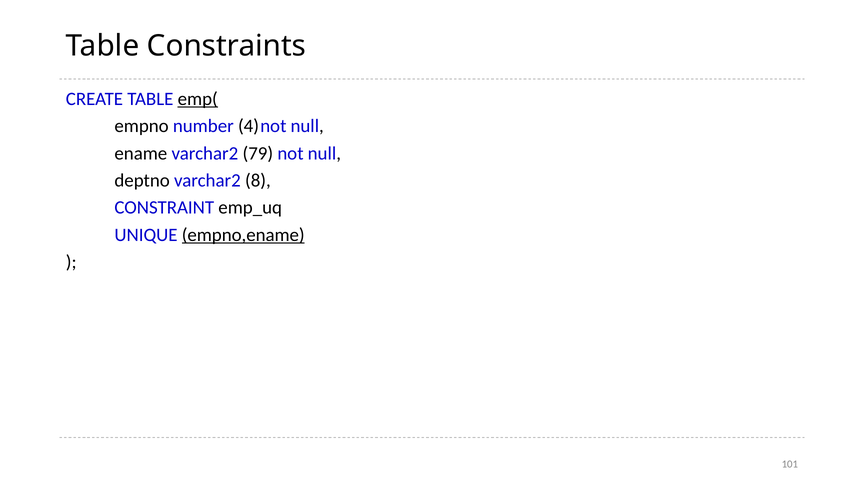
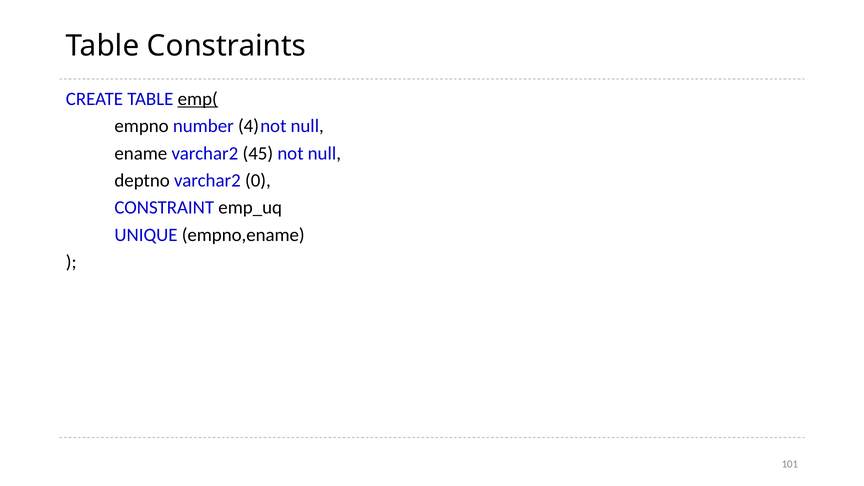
79: 79 -> 45
8: 8 -> 0
empno,ename underline: present -> none
